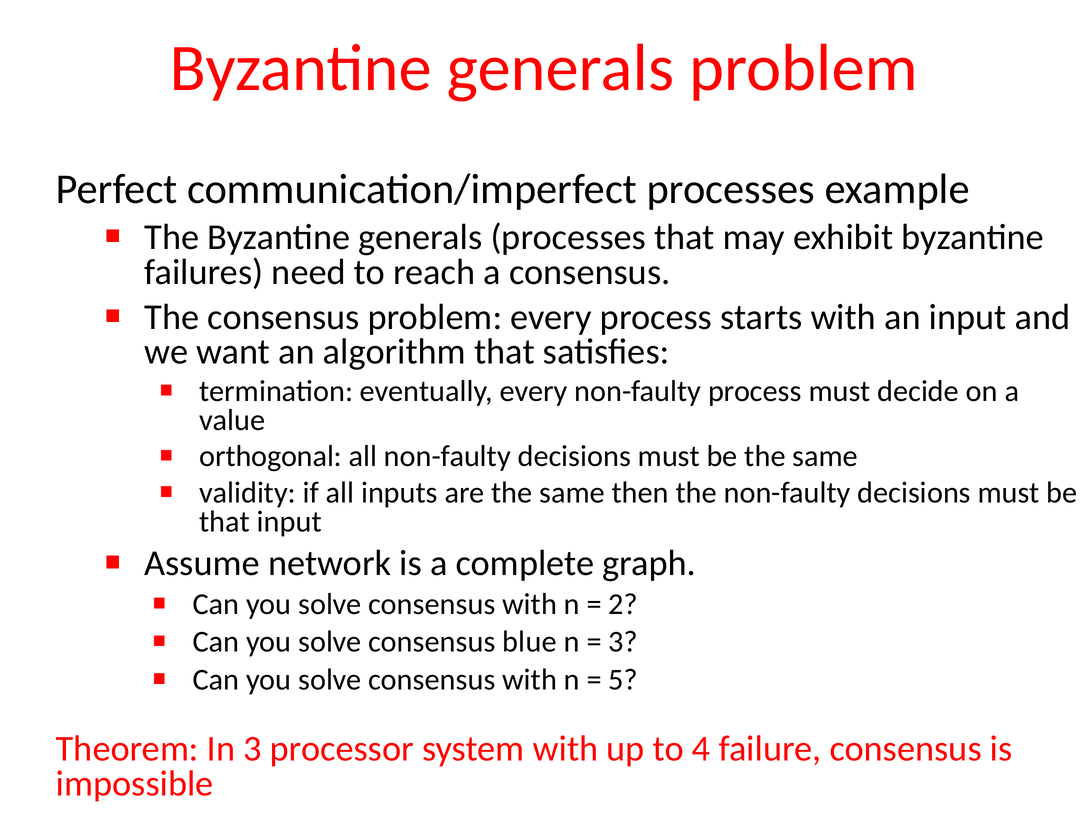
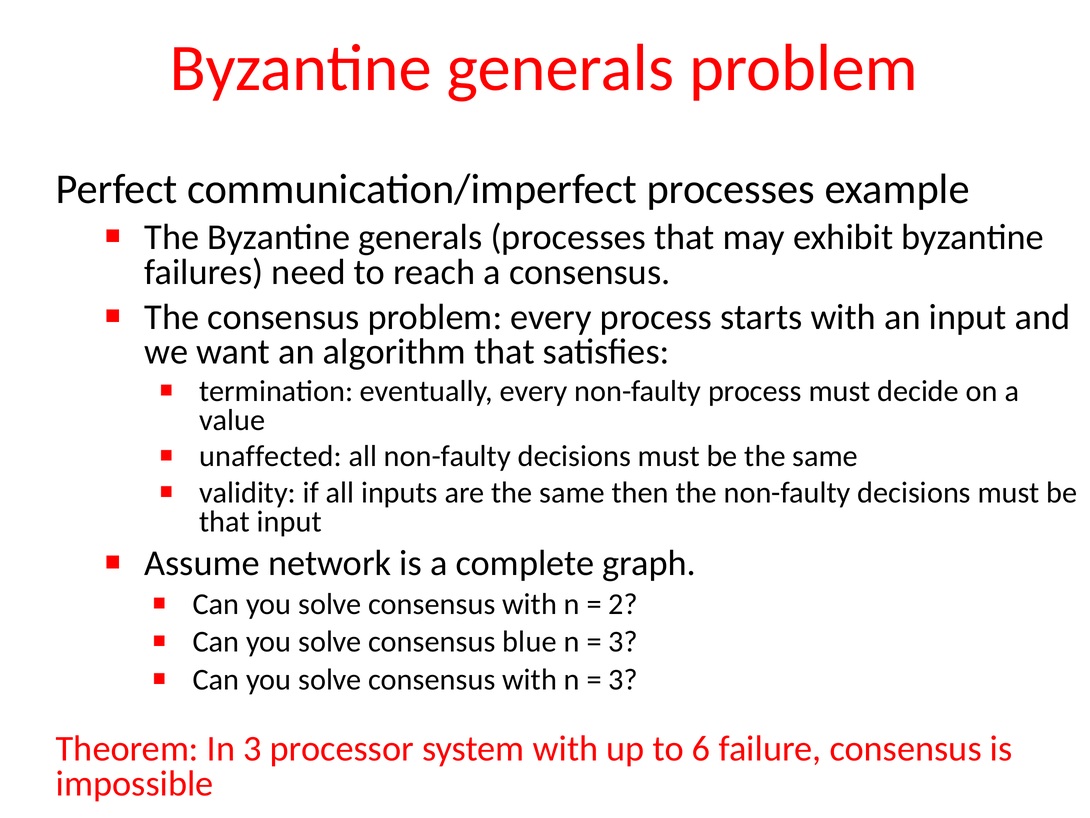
orthogonal: orthogonal -> unaffected
5 at (623, 679): 5 -> 3
4: 4 -> 6
